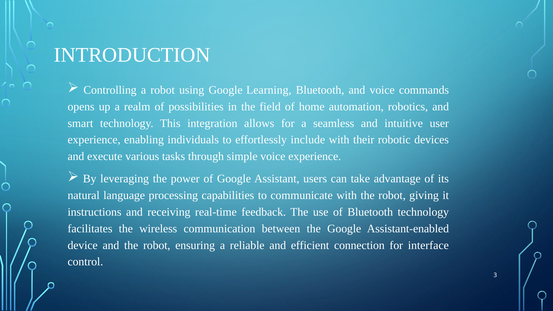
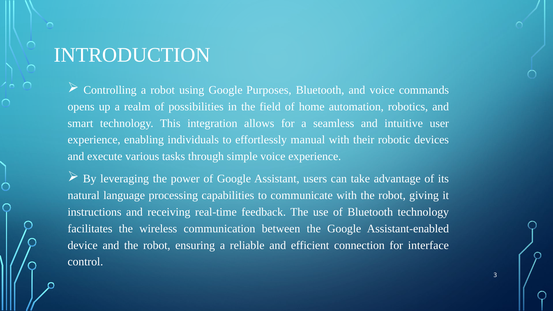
Learning: Learning -> Purposes
include: include -> manual
